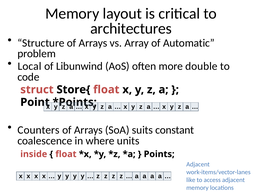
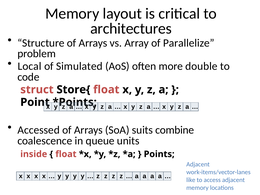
Automatic: Automatic -> Parallelize
Libunwind: Libunwind -> Simulated
Counters: Counters -> Accessed
constant: constant -> combine
where: where -> queue
